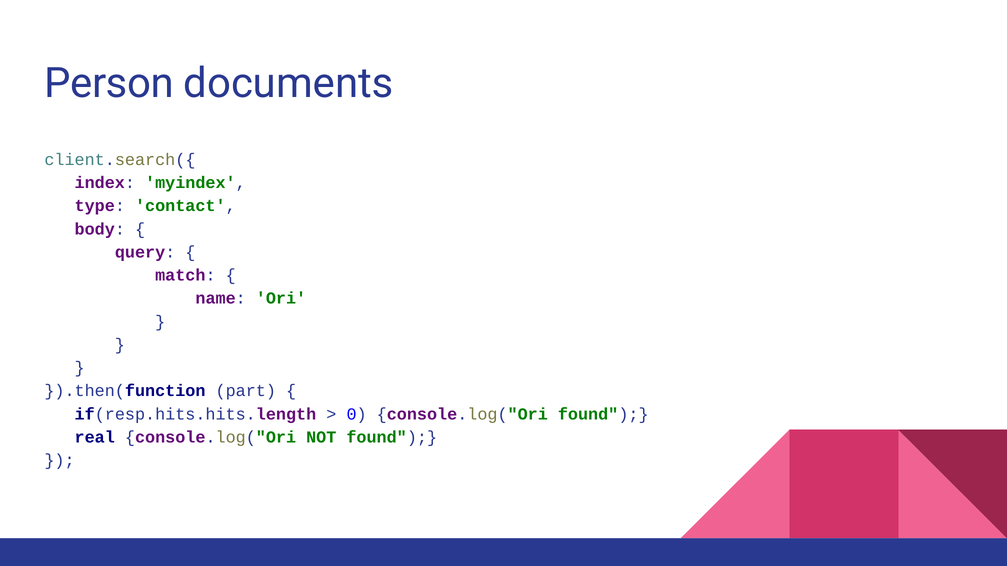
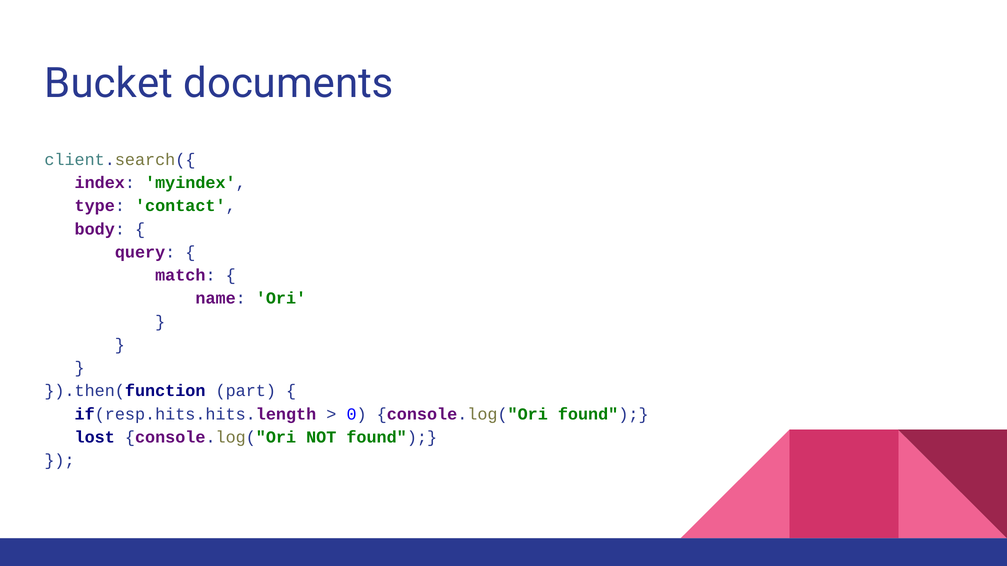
Person: Person -> Bucket
real: real -> lost
